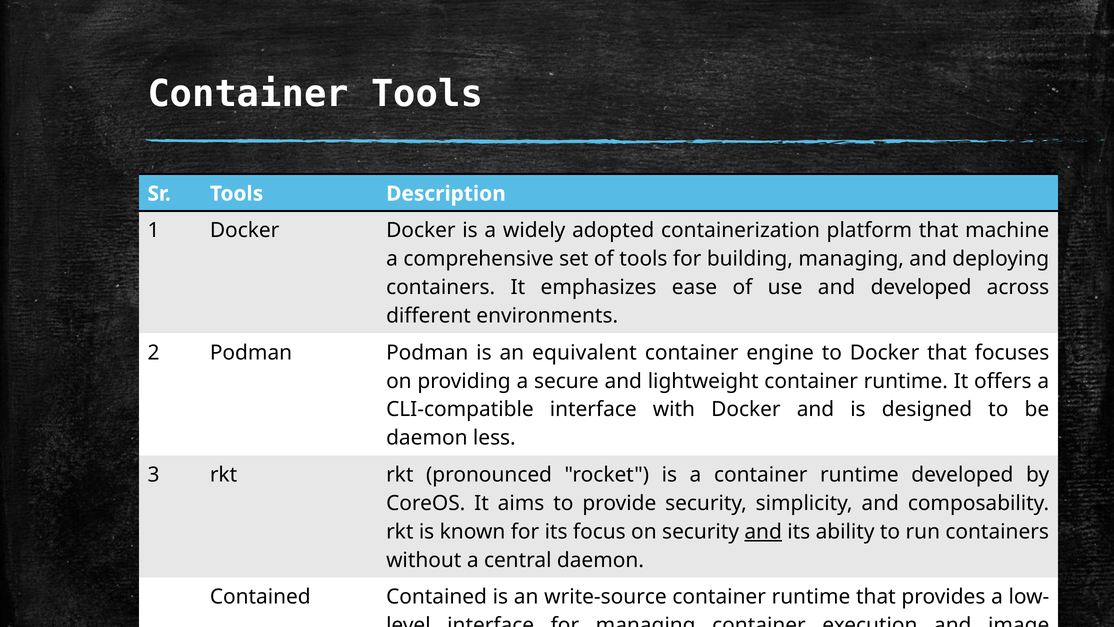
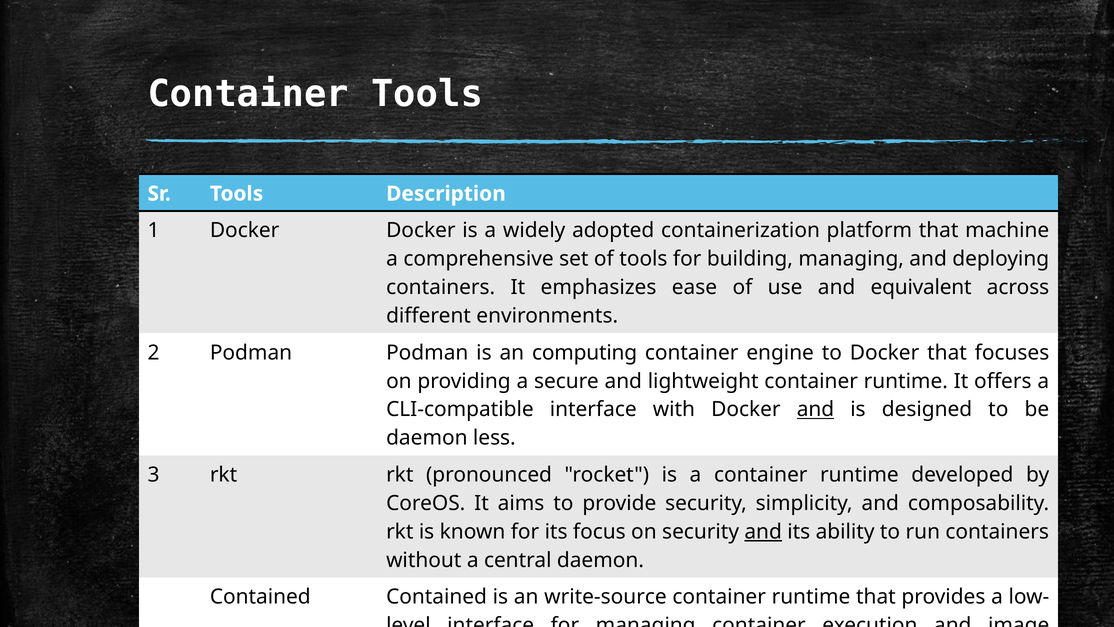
and developed: developed -> equivalent
equivalent: equivalent -> computing
and at (815, 409) underline: none -> present
